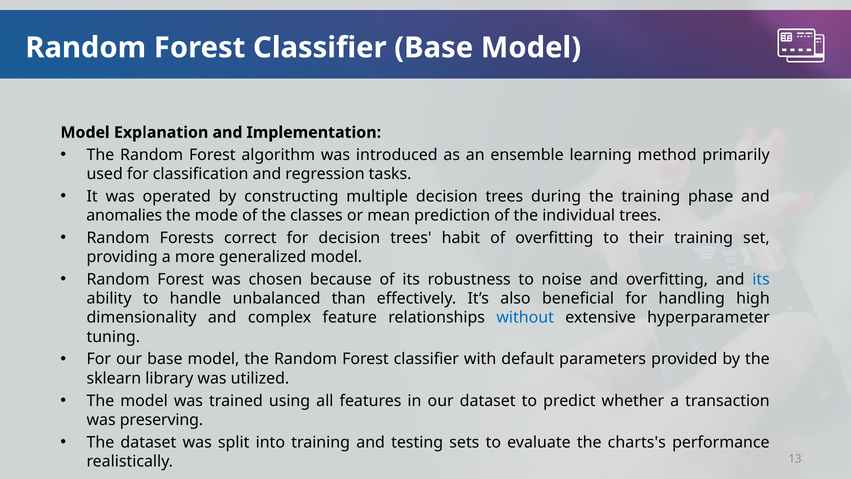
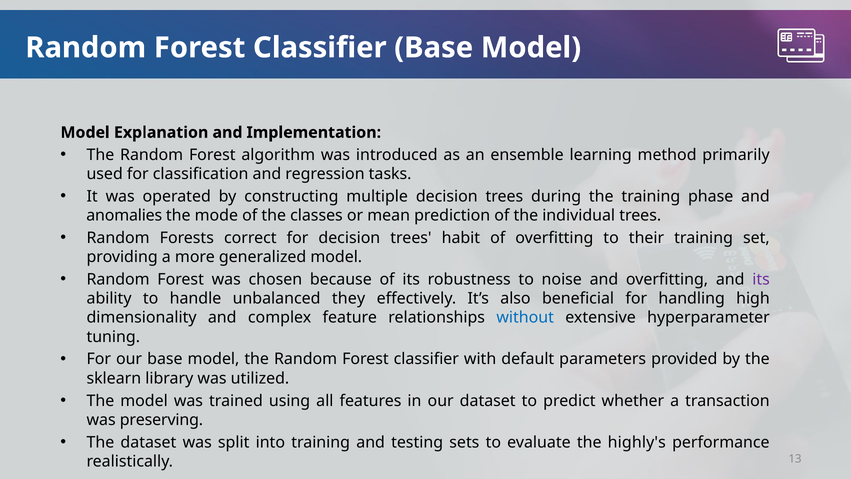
its at (761, 279) colour: blue -> purple
than: than -> they
charts's: charts's -> highly's
